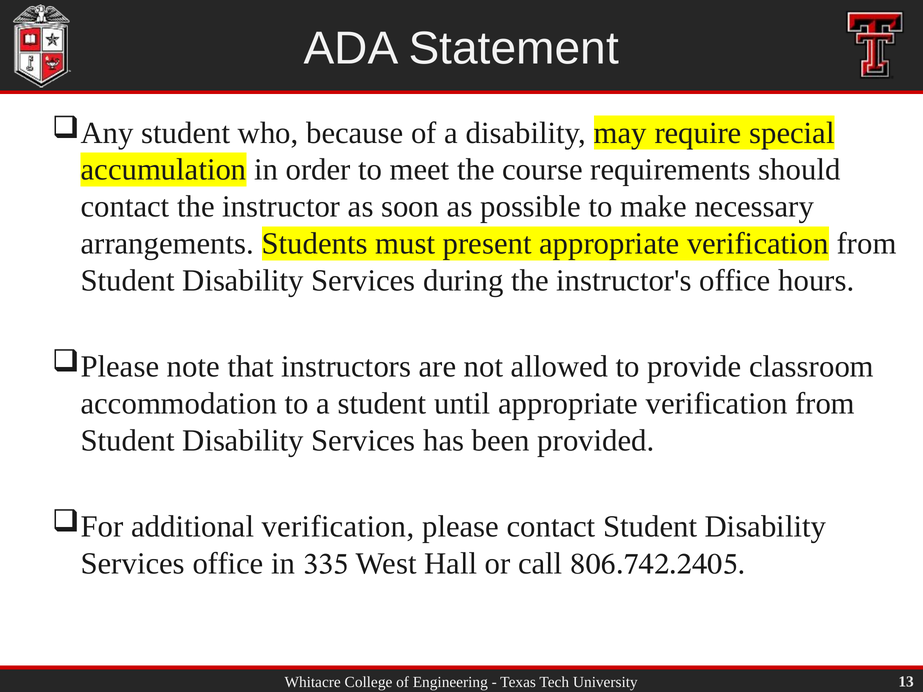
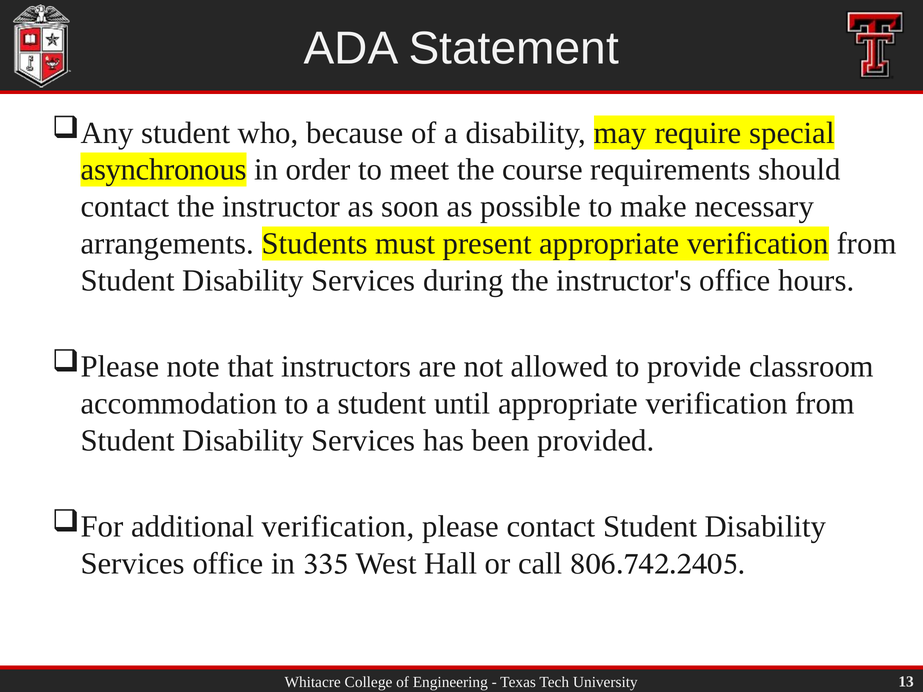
accumulation: accumulation -> asynchronous
